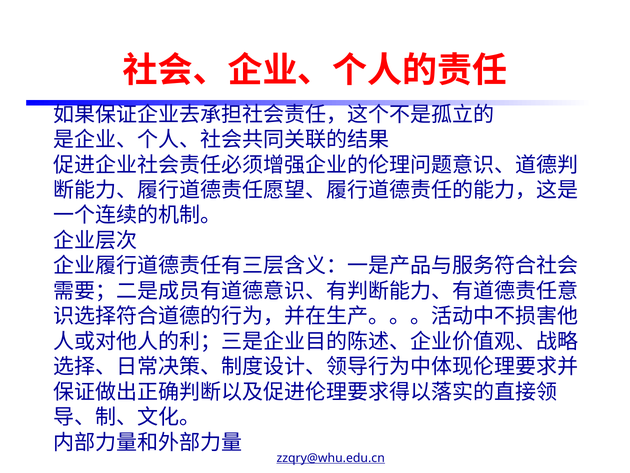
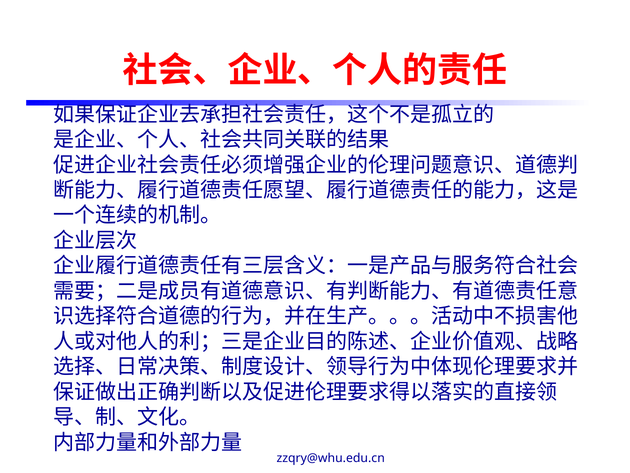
zzqry@whu.edu.cn underline: present -> none
